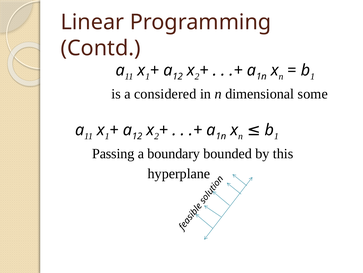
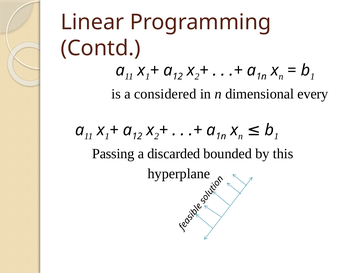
some: some -> every
boundary: boundary -> discarded
